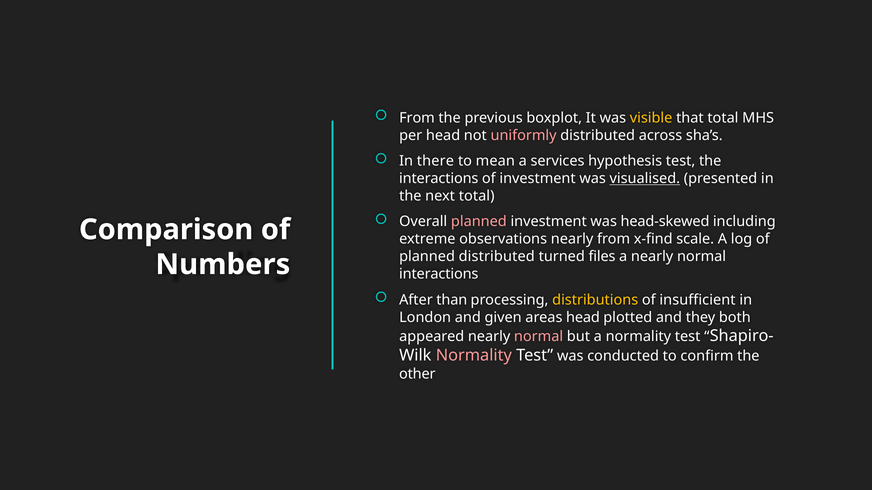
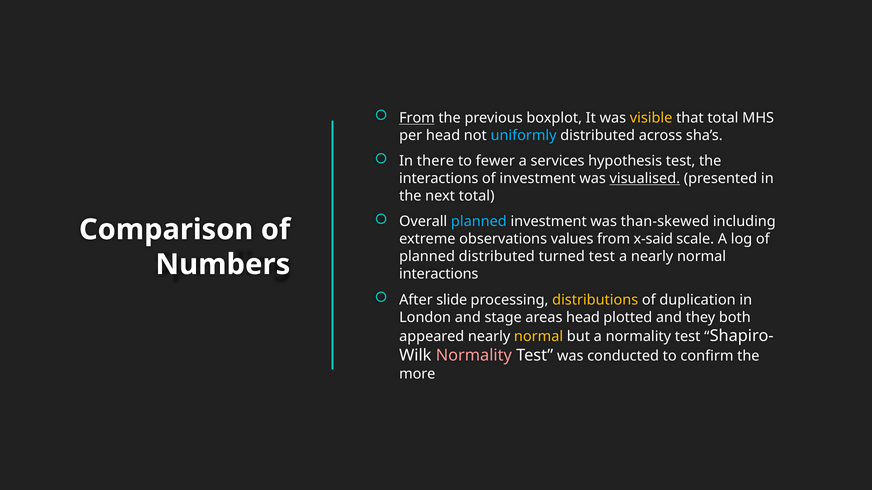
From at (417, 118) underline: none -> present
uniformly colour: pink -> light blue
mean: mean -> fewer
planned at (479, 222) colour: pink -> light blue
head-skewed: head-skewed -> than-skewed
observations nearly: nearly -> values
x-find: x-find -> x-said
turned files: files -> test
than: than -> slide
insufficient: insufficient -> duplication
given: given -> stage
normal at (539, 337) colour: pink -> yellow
other: other -> more
